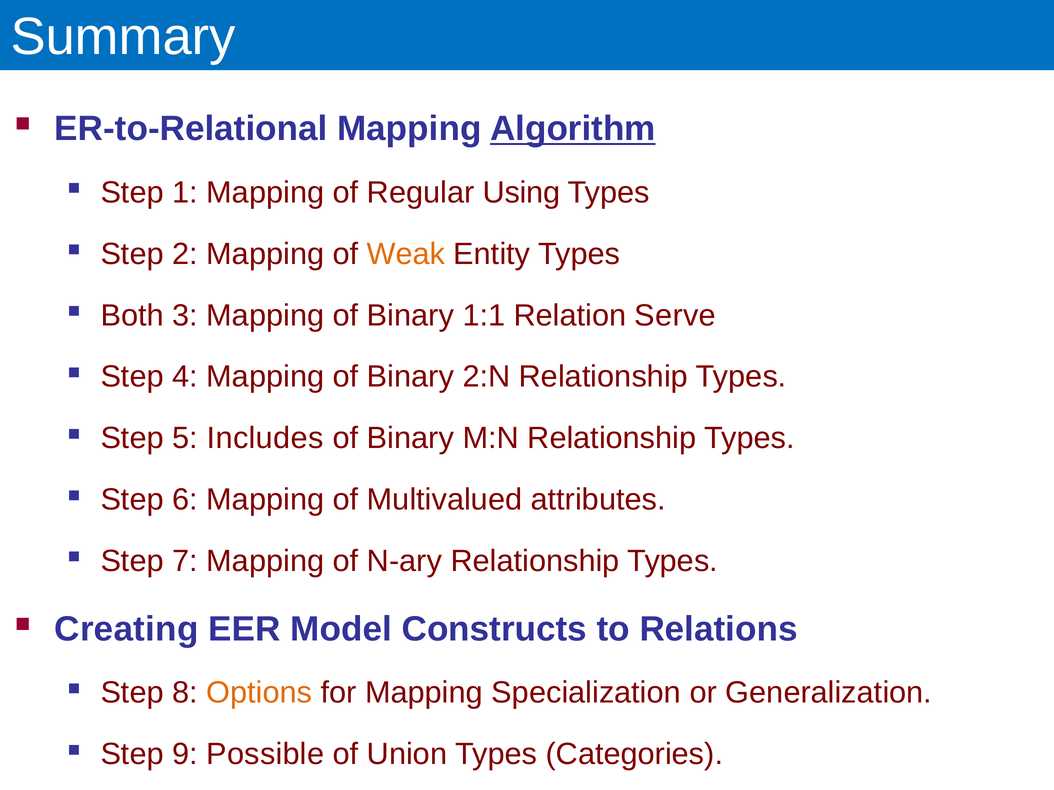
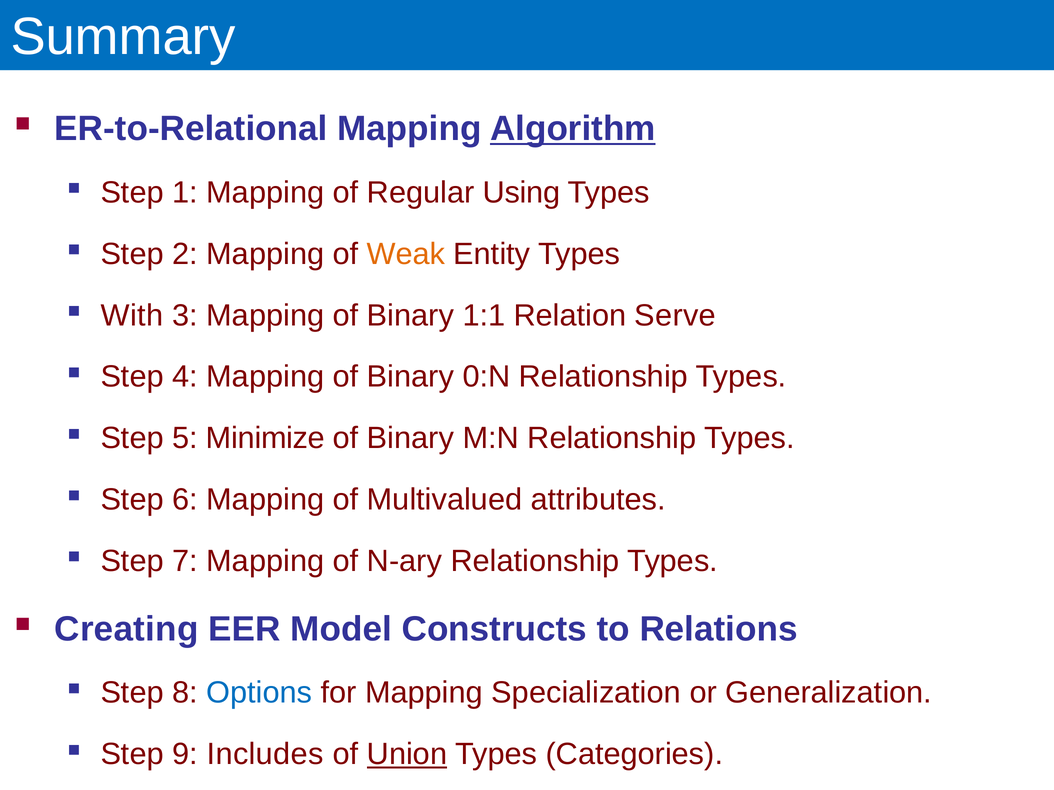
Both: Both -> With
2:N: 2:N -> 0:N
Includes: Includes -> Minimize
Options colour: orange -> blue
Possible: Possible -> Includes
Union underline: none -> present
